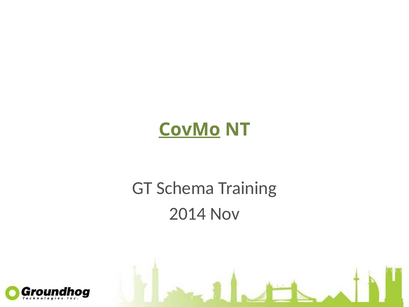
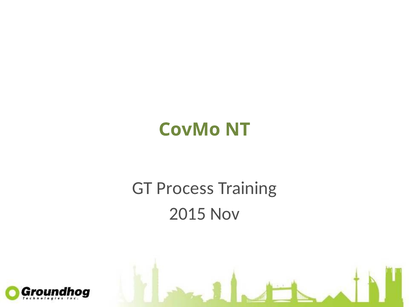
CovMo underline: present -> none
Schema: Schema -> Process
2014: 2014 -> 2015
